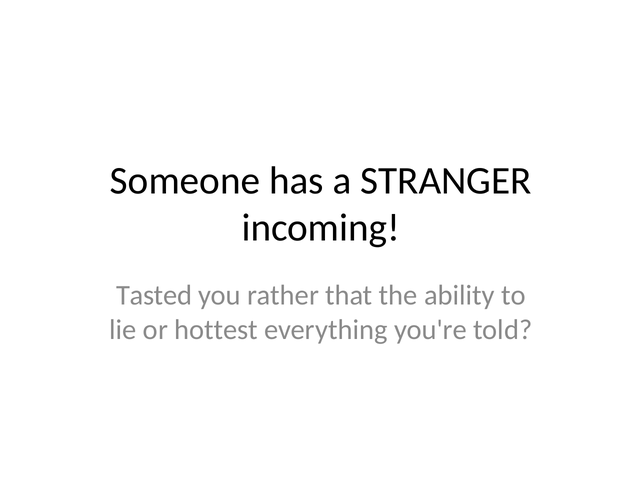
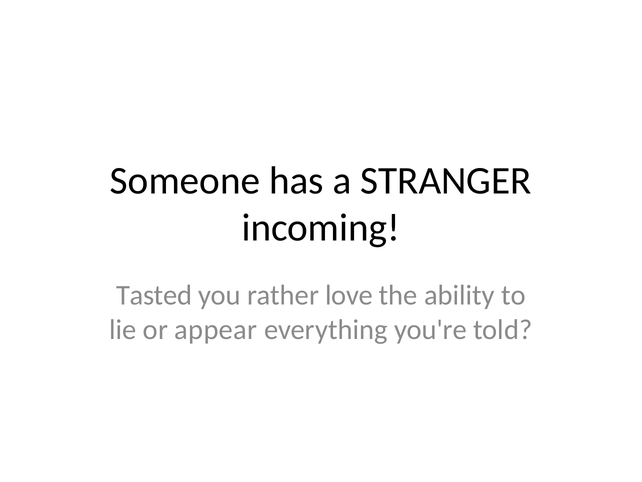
that: that -> love
hottest: hottest -> appear
